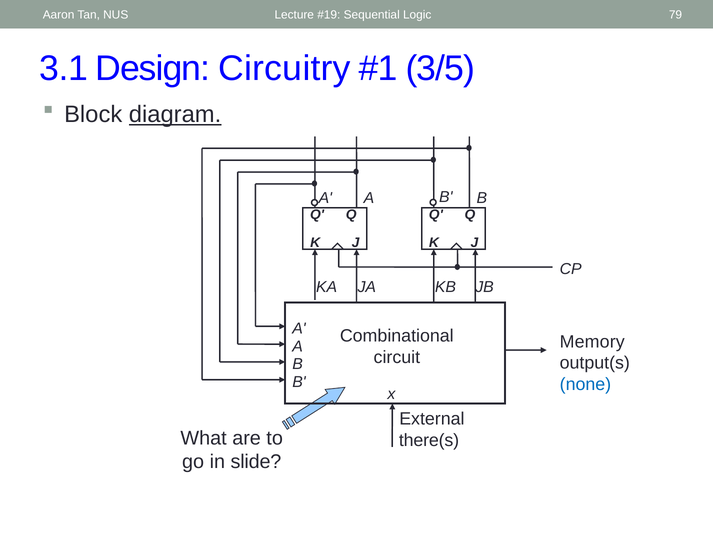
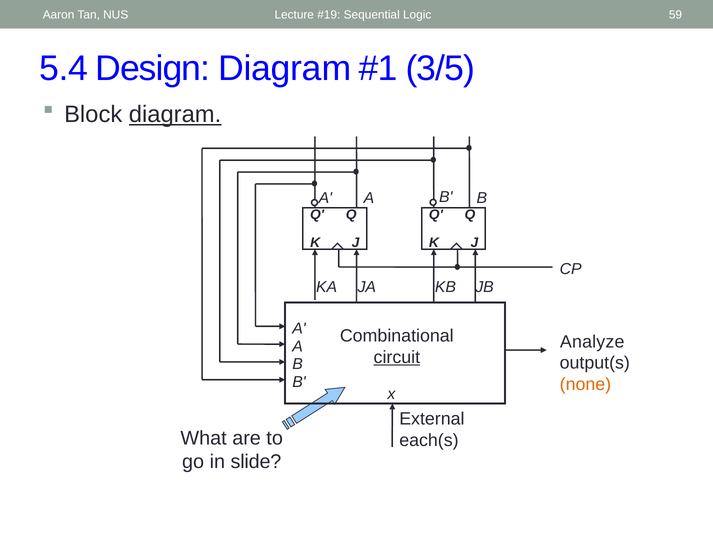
79: 79 -> 59
3.1: 3.1 -> 5.4
Design Circuitry: Circuitry -> Diagram
Memory: Memory -> Analyze
circuit underline: none -> present
none colour: blue -> orange
there(s: there(s -> each(s
